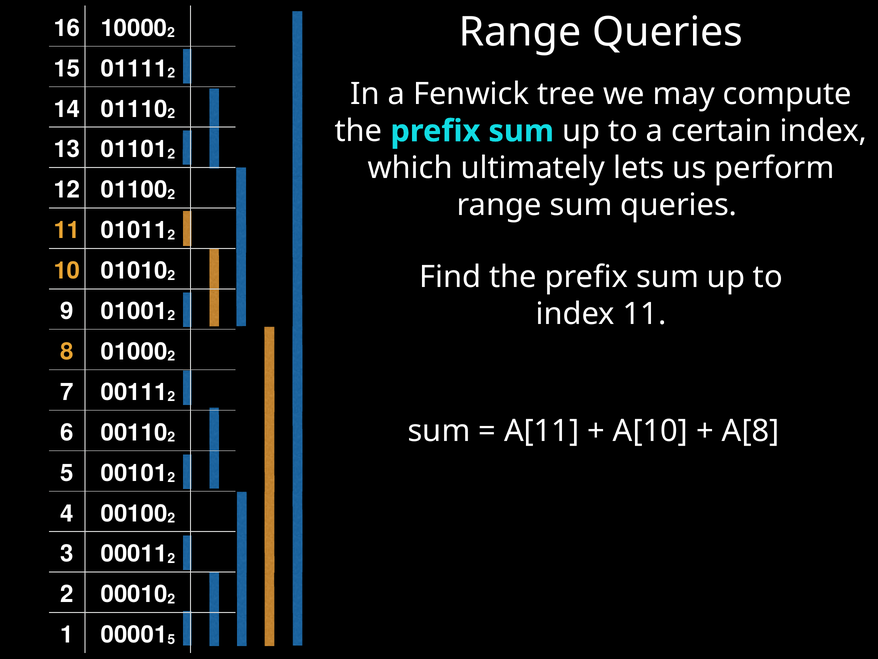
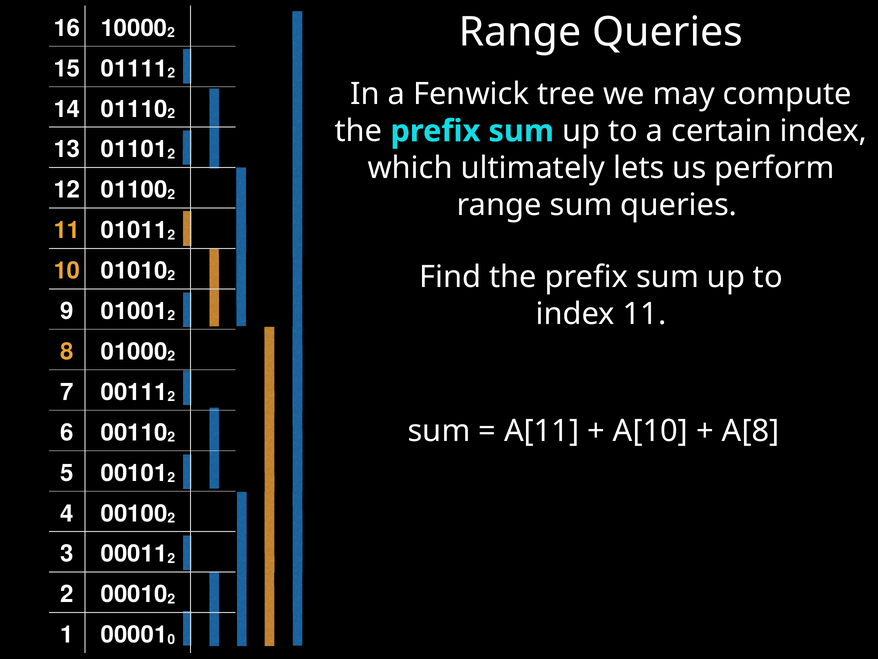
5 at (171, 639): 5 -> 0
